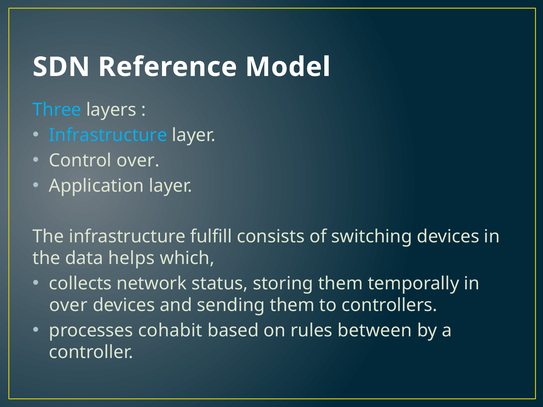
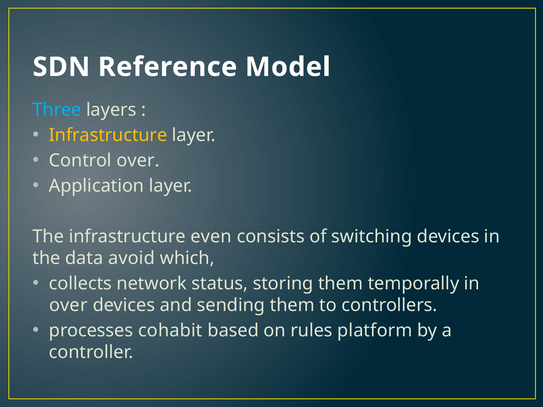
Infrastructure at (108, 135) colour: light blue -> yellow
fulfill: fulfill -> even
helps: helps -> avoid
between: between -> platform
